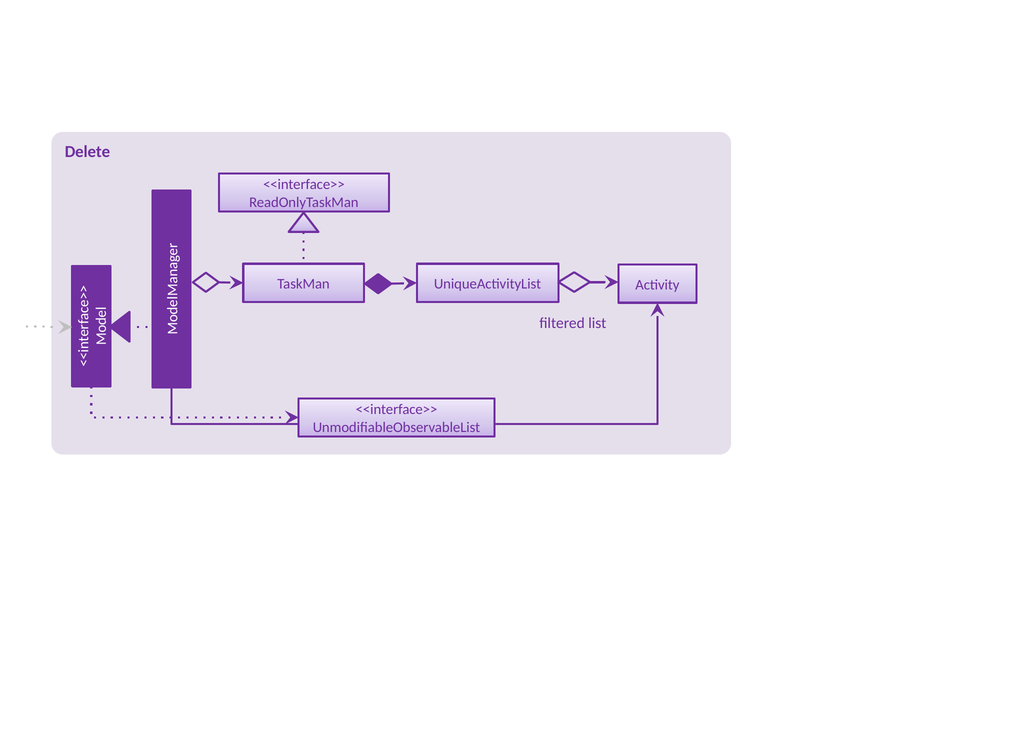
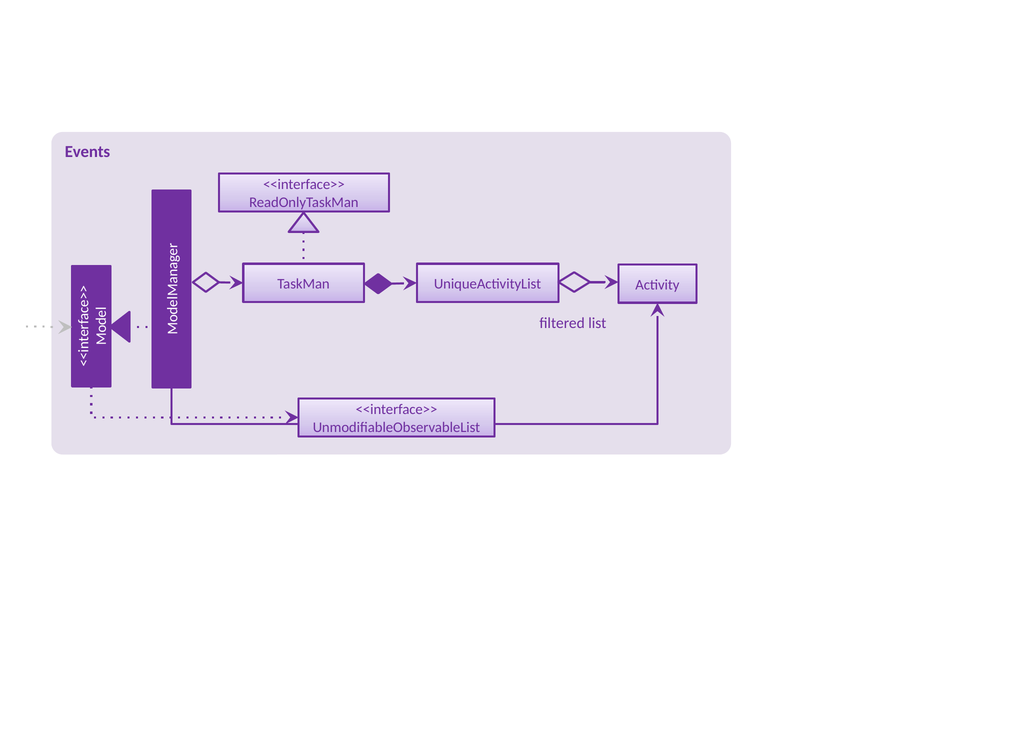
Delete: Delete -> Events
